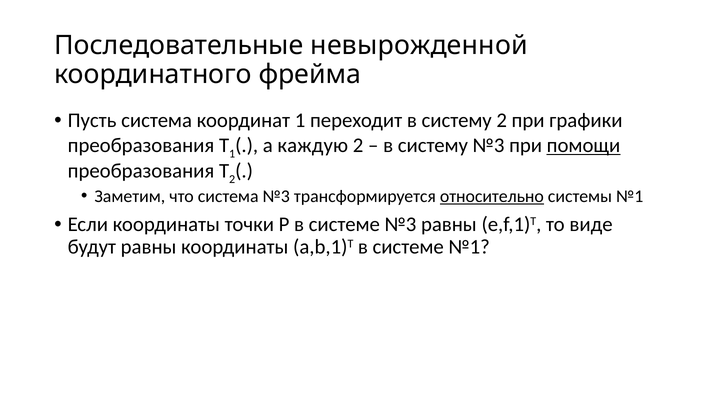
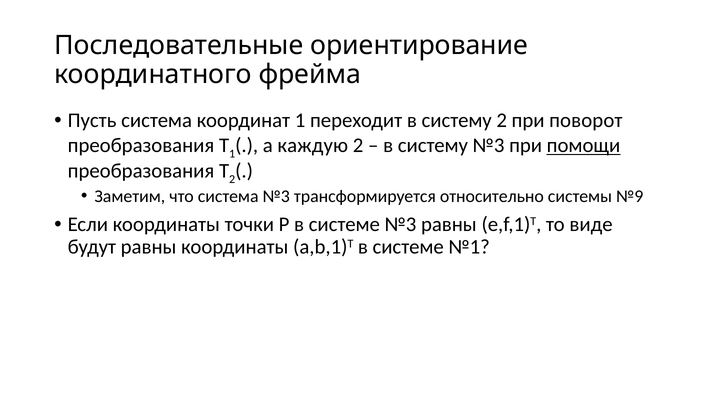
невырожденной: невырожденной -> ориентирование
графики: графики -> поворот
относительно underline: present -> none
системы №1: №1 -> №9
